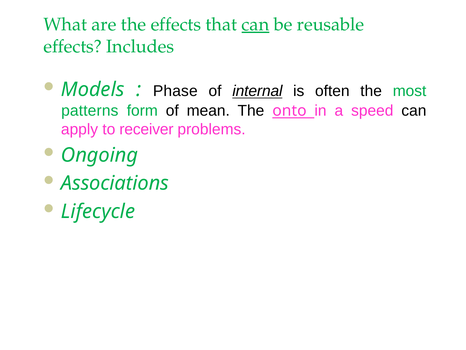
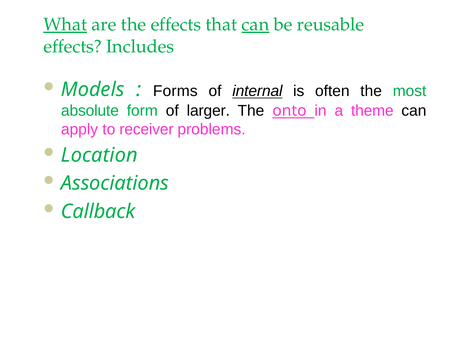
What underline: none -> present
Phase: Phase -> Forms
patterns: patterns -> absolute
mean: mean -> larger
speed: speed -> theme
Ongoing: Ongoing -> Location
Lifecycle: Lifecycle -> Callback
